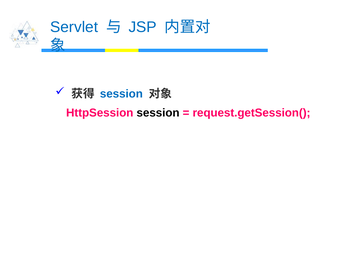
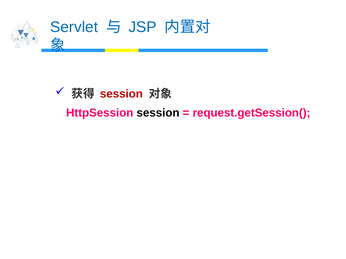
session at (121, 94) colour: blue -> red
